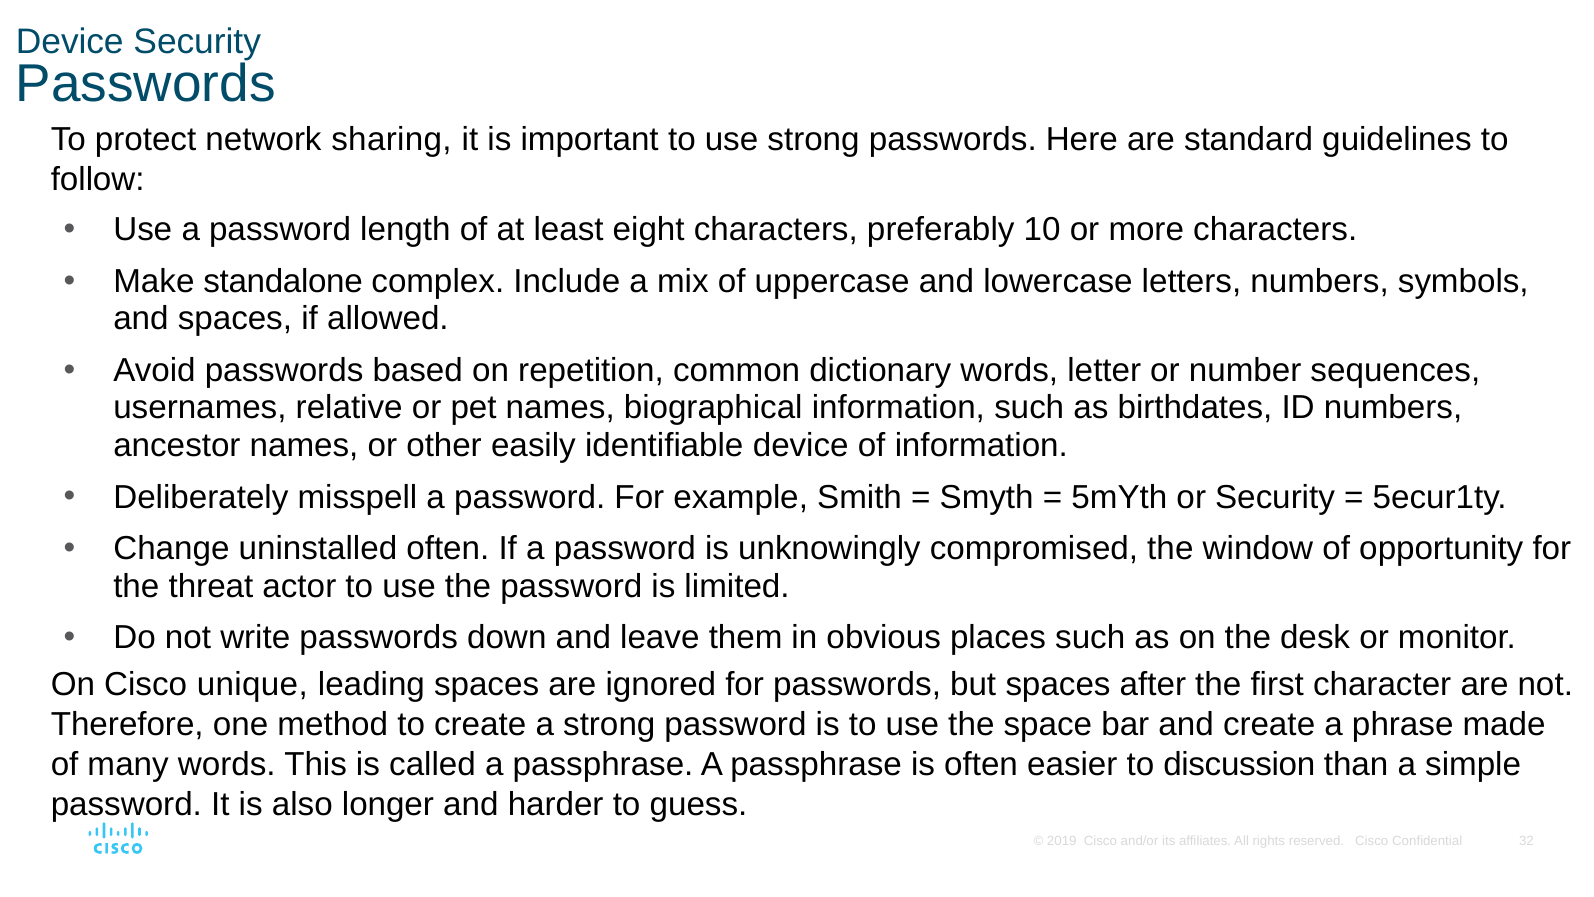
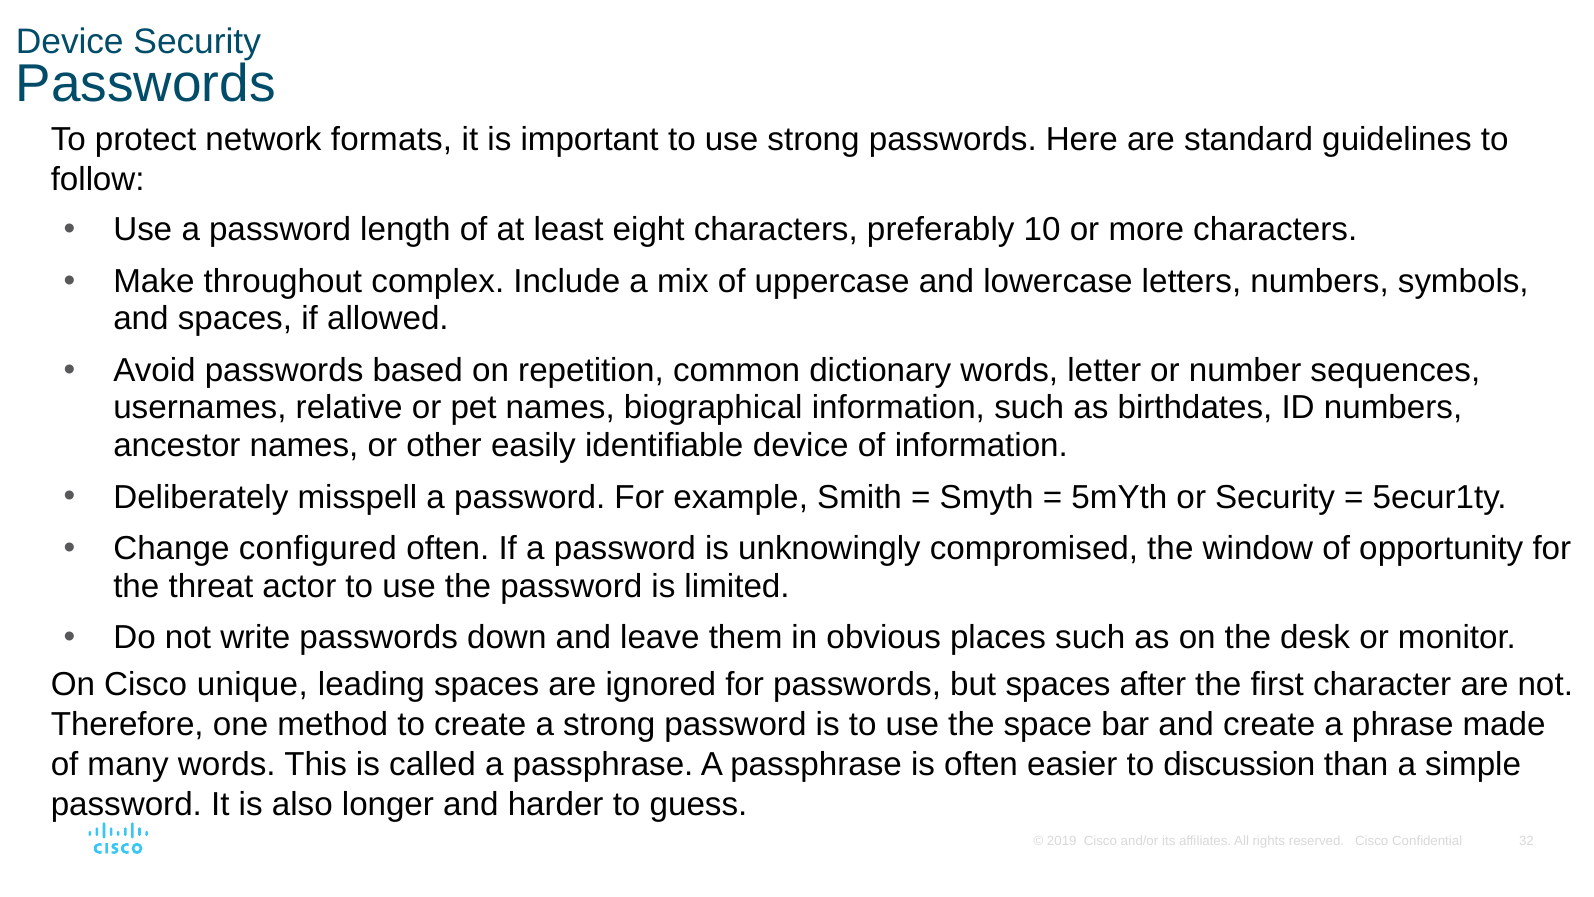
sharing: sharing -> formats
standalone: standalone -> throughout
uninstalled: uninstalled -> configured
